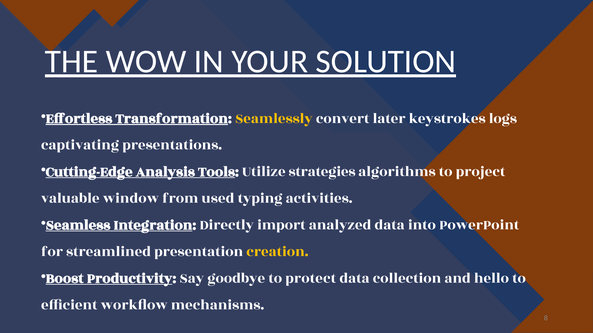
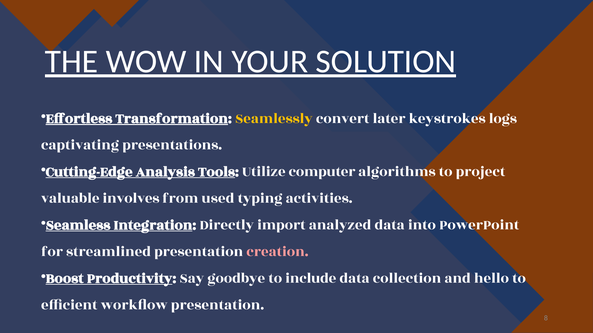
strategies: strategies -> computer
window: window -> involves
creation colour: yellow -> pink
protect: protect -> include
workflow mechanisms: mechanisms -> presentation
